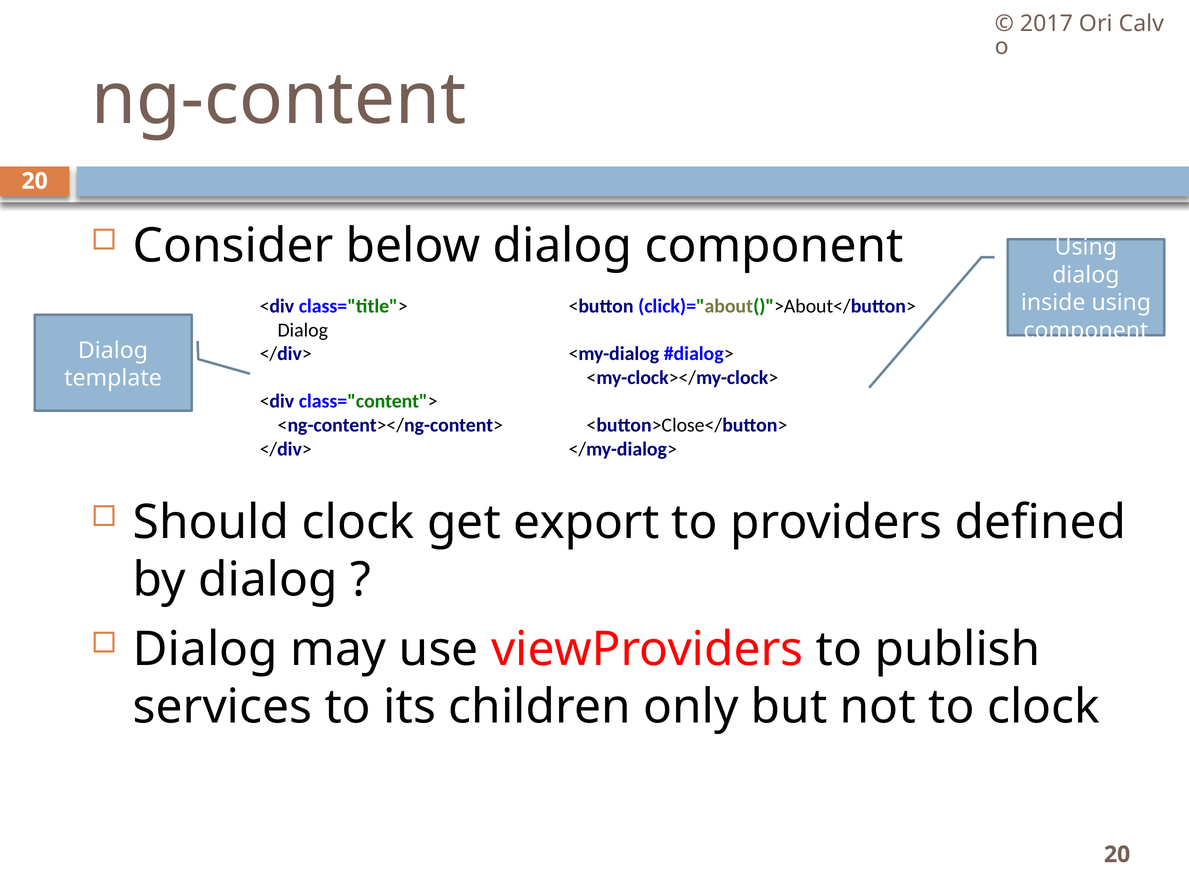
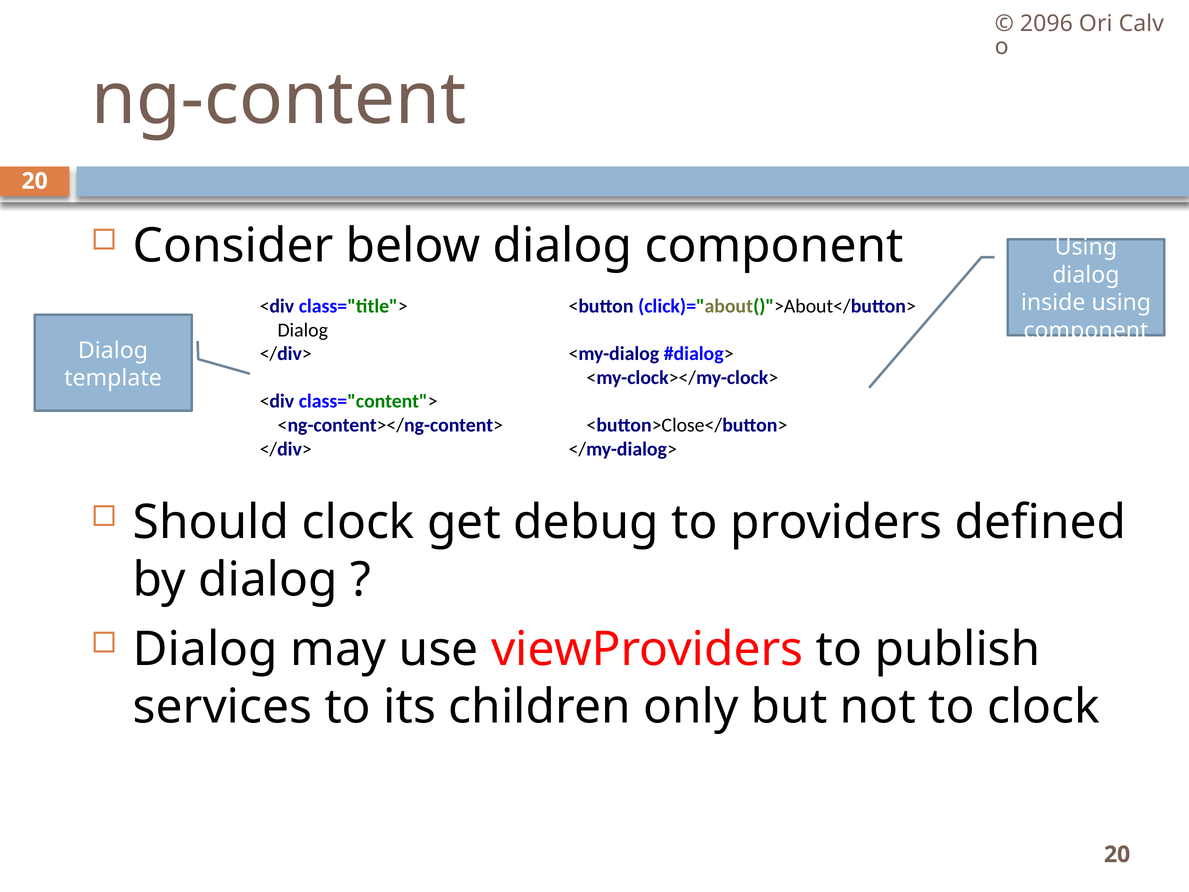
2017: 2017 -> 2096
export: export -> debug
